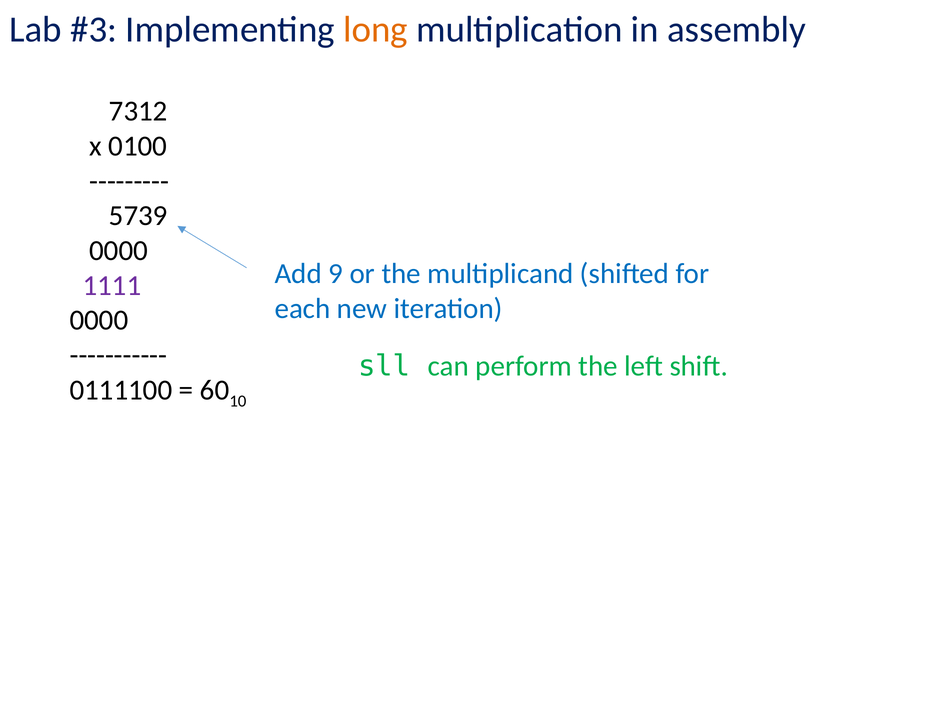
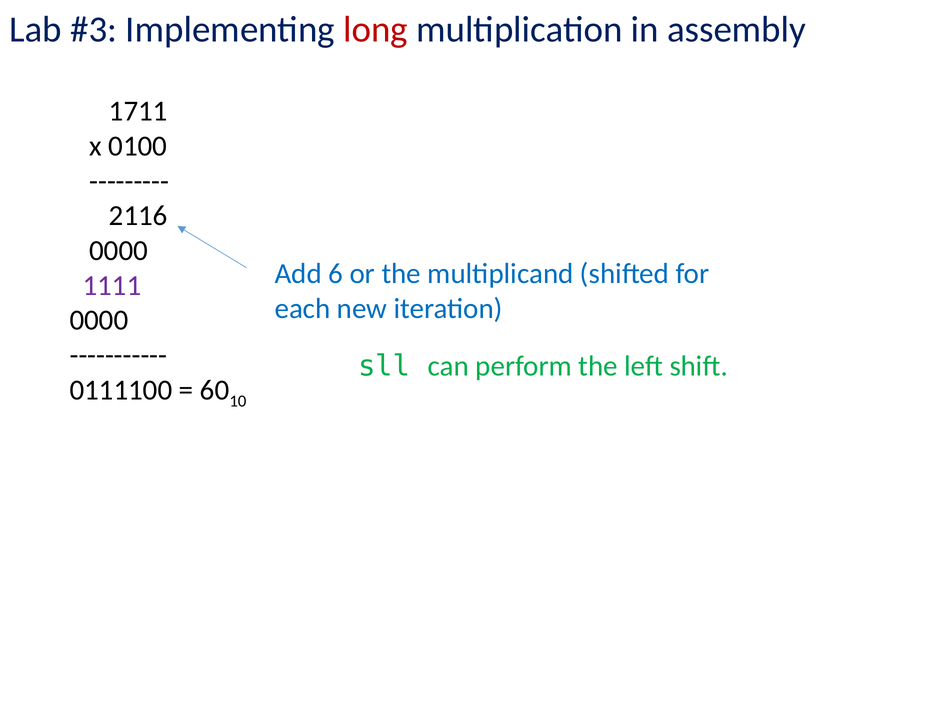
long colour: orange -> red
7312: 7312 -> 1711
5739: 5739 -> 2116
9: 9 -> 6
